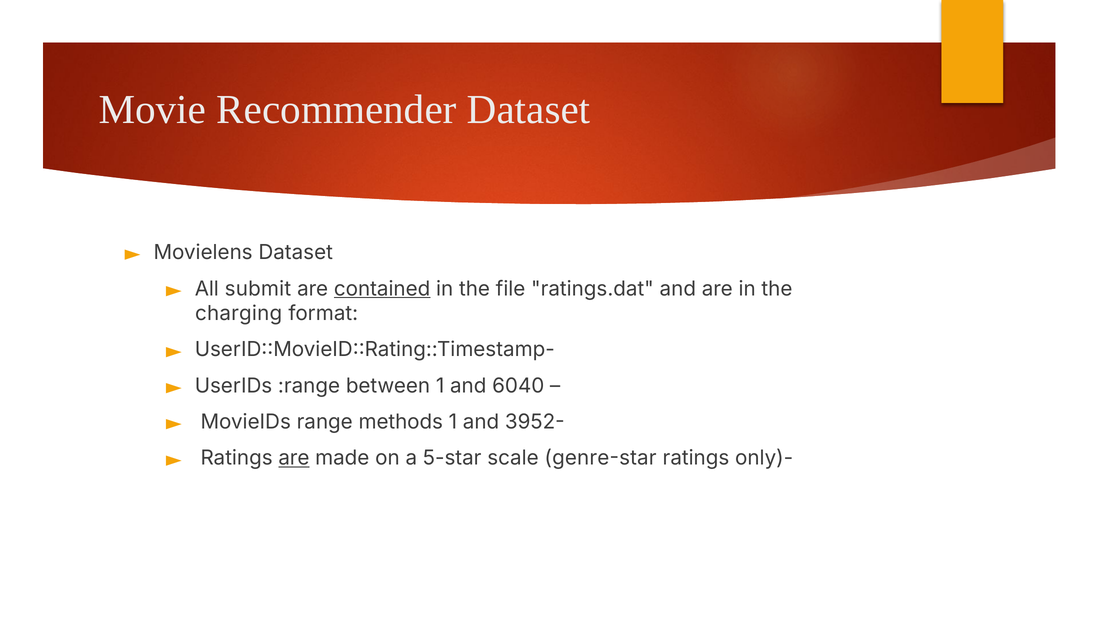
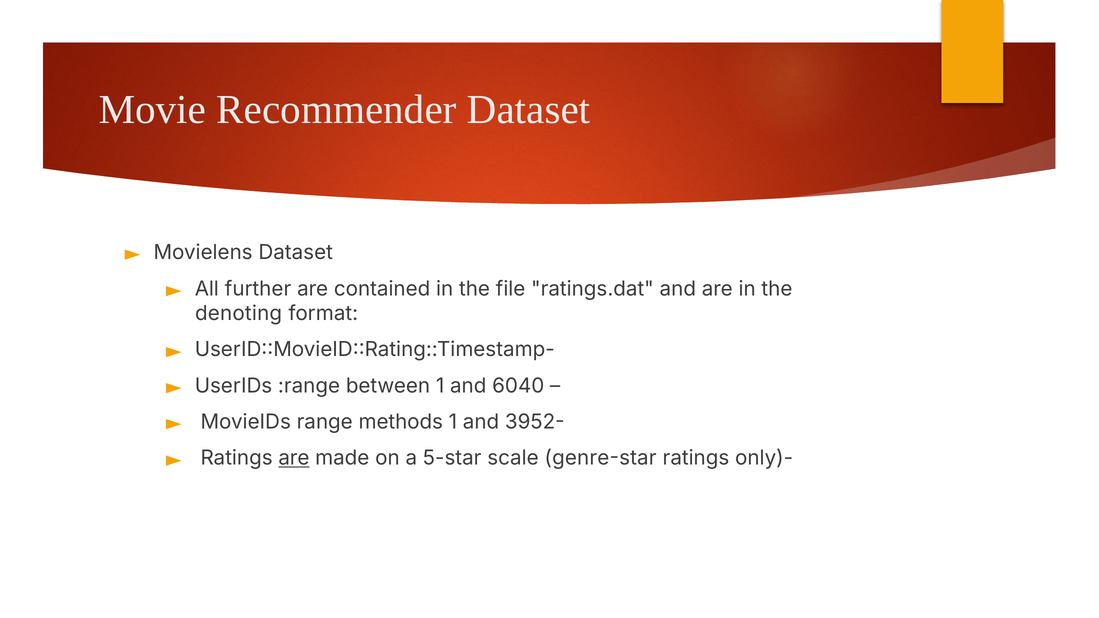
submit: submit -> further
contained underline: present -> none
charging: charging -> denoting
